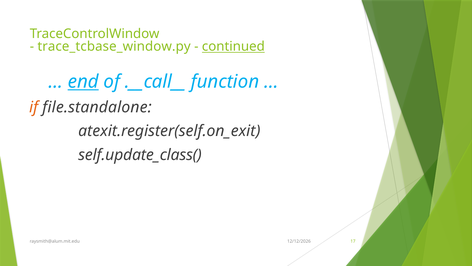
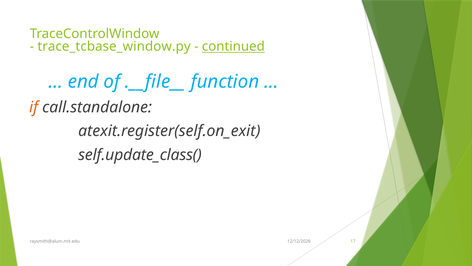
end underline: present -> none
.__call__: .__call__ -> .__file__
file.standalone: file.standalone -> call.standalone
